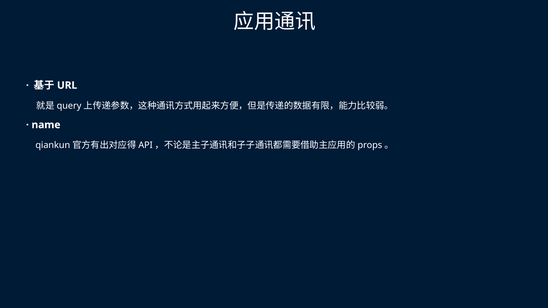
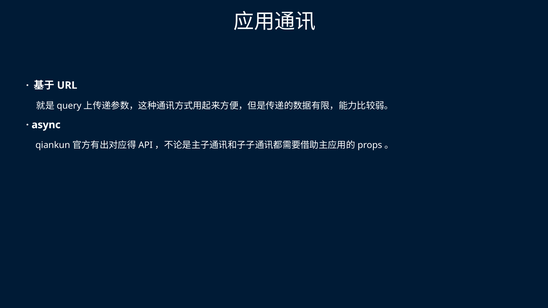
name: name -> async
